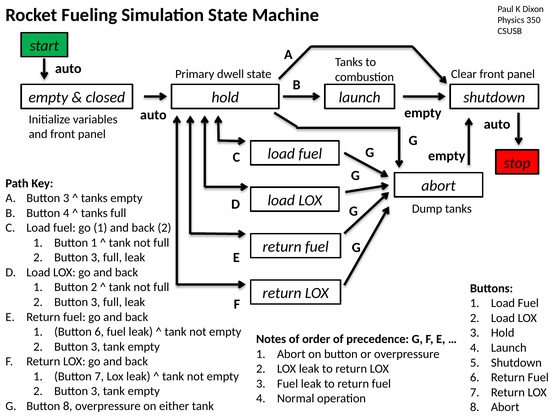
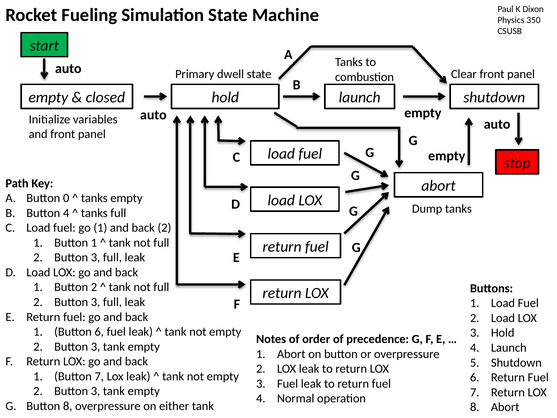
A Button 3: 3 -> 0
